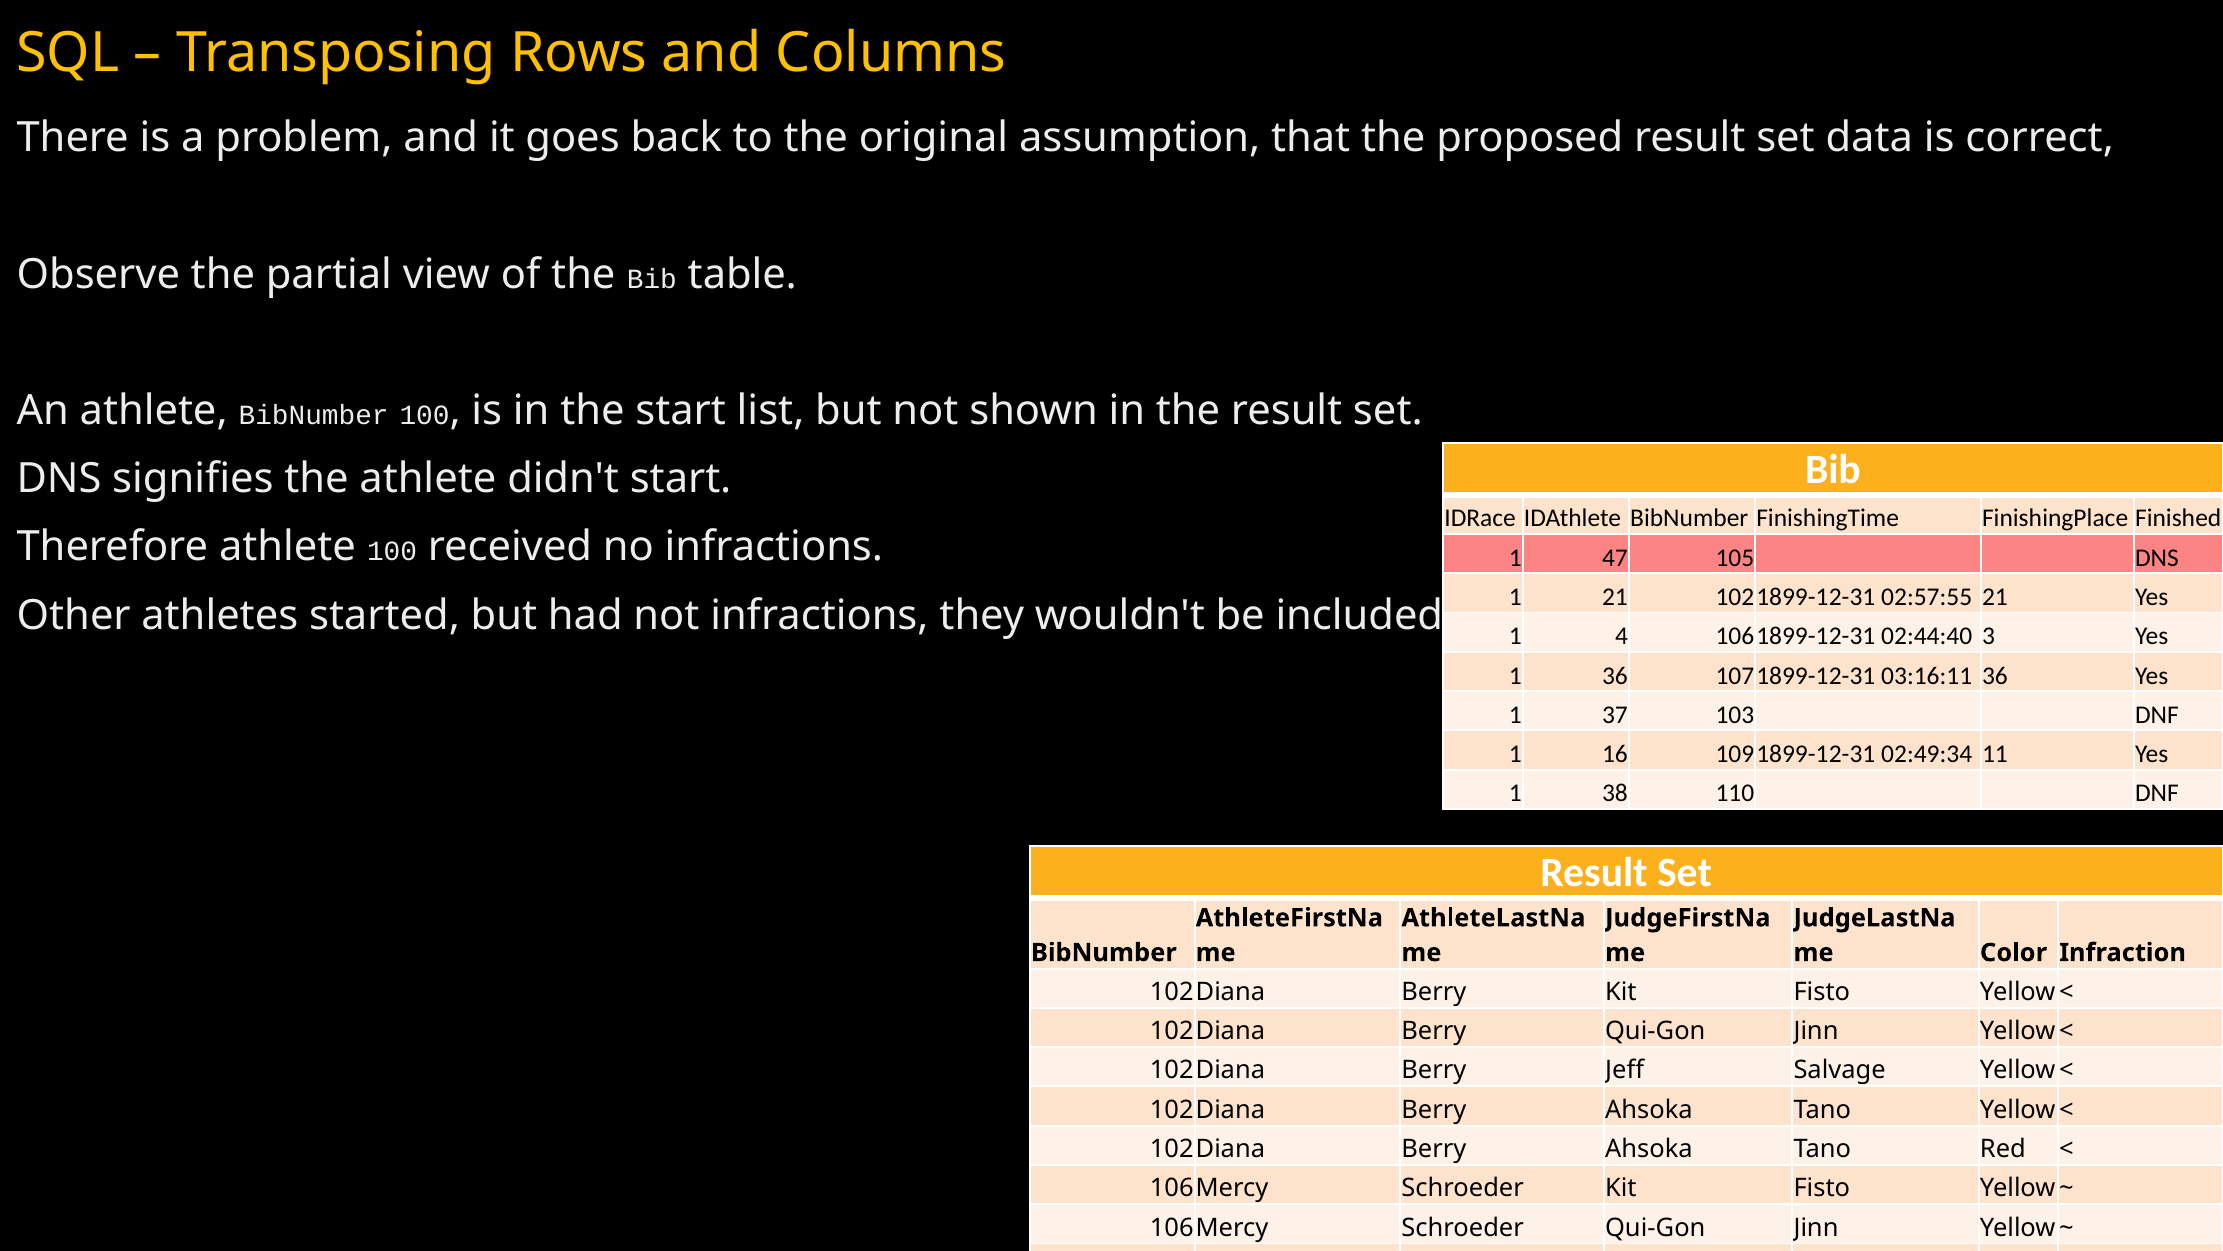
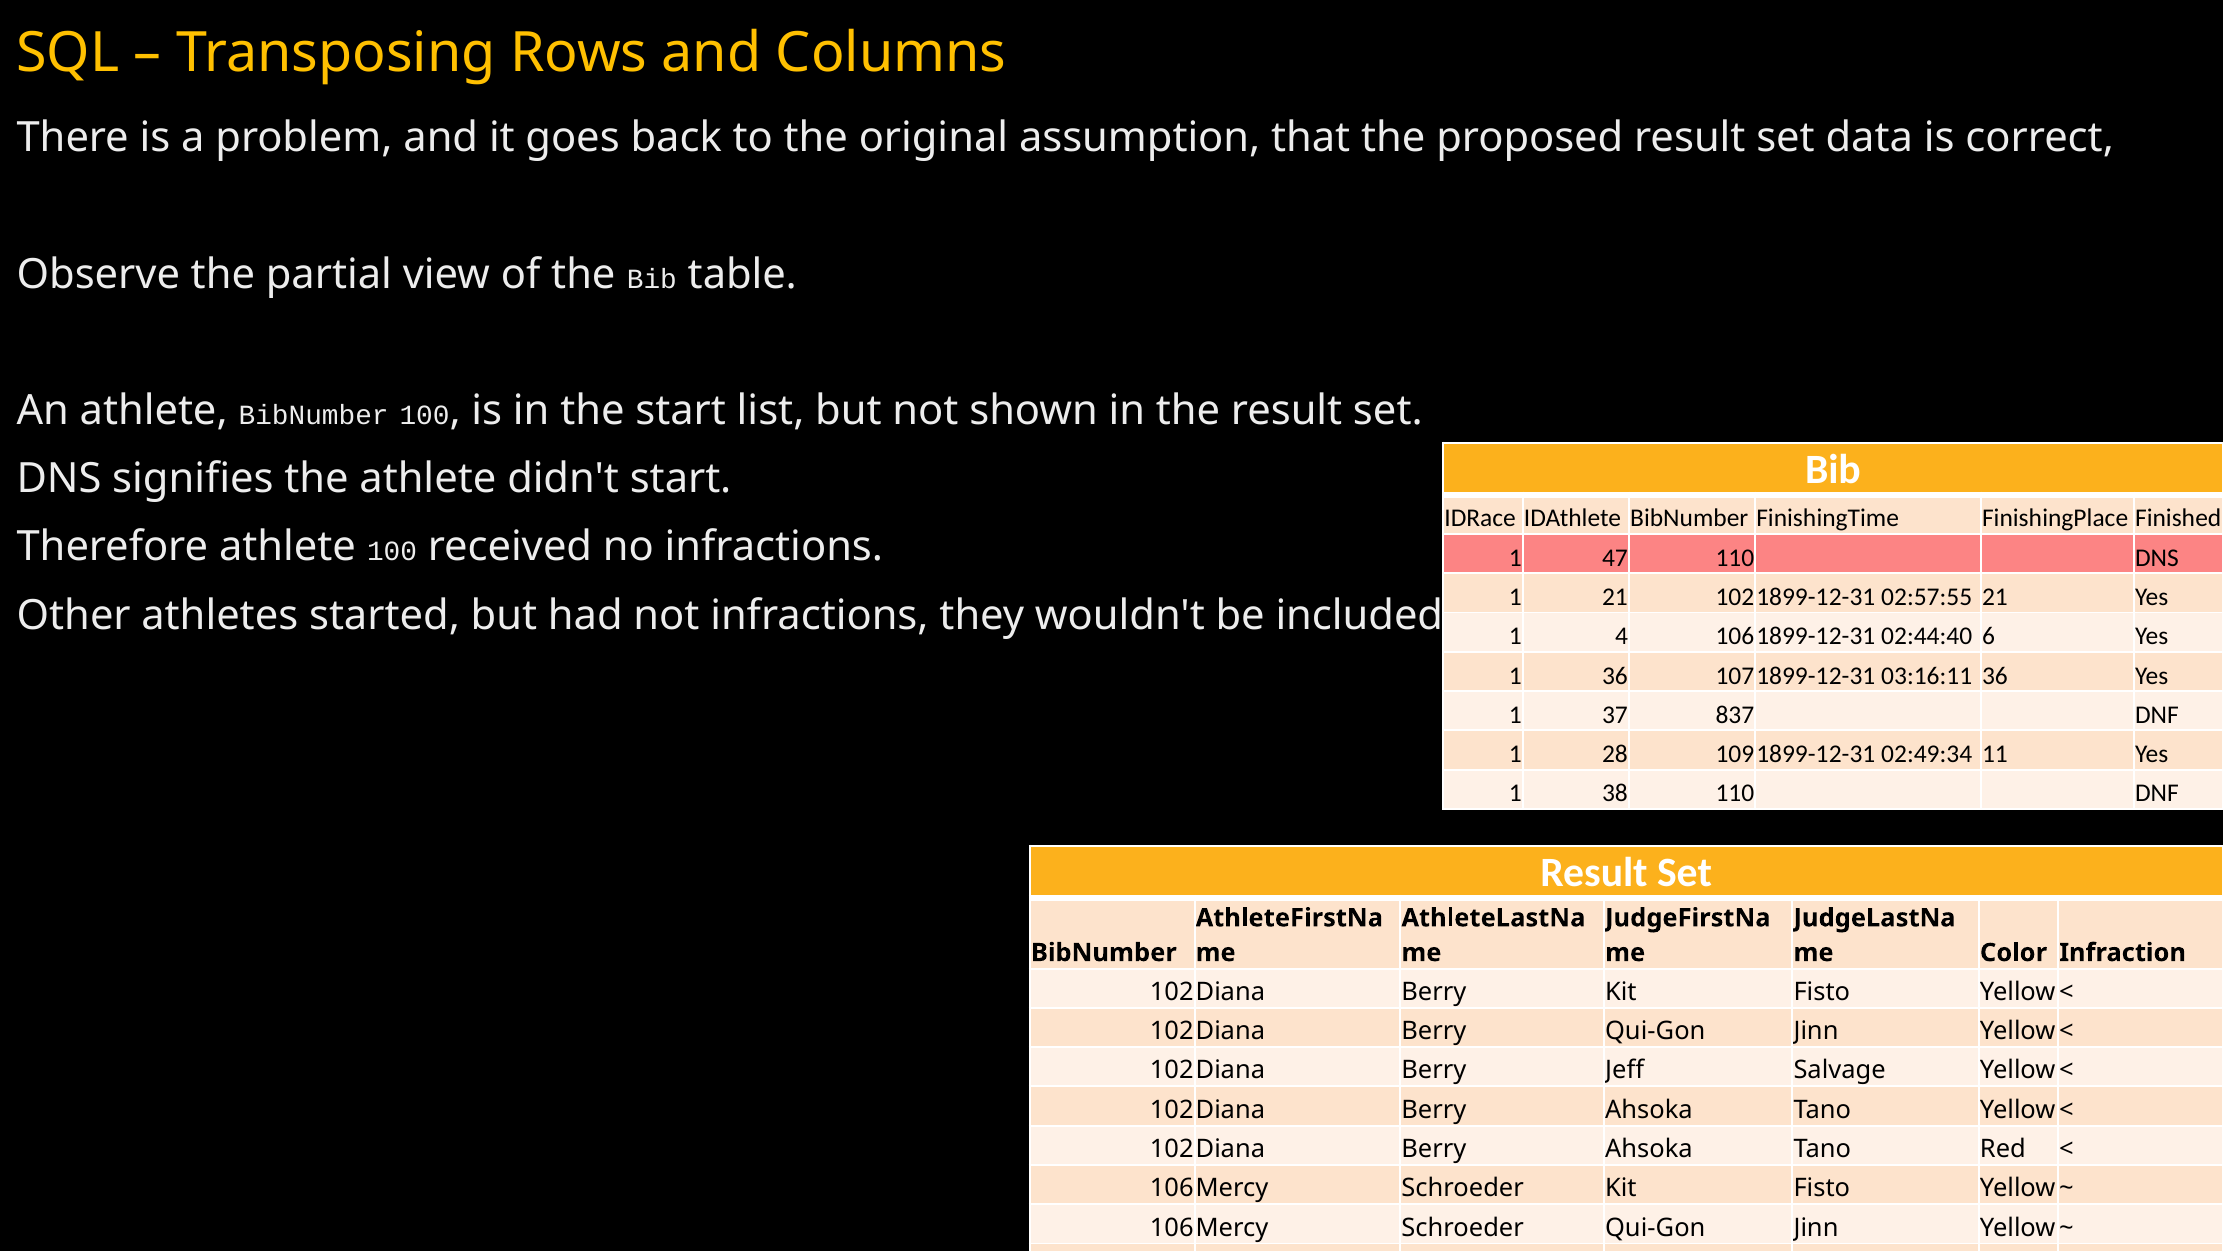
47 105: 105 -> 110
3: 3 -> 6
103: 103 -> 837
16: 16 -> 28
